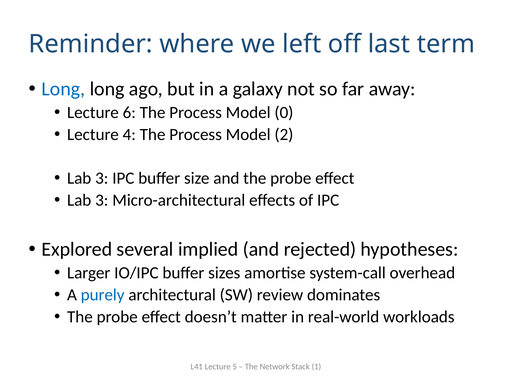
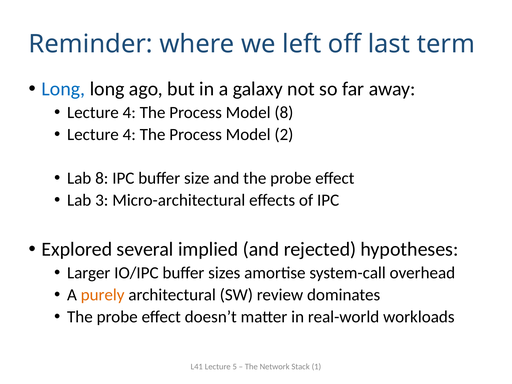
6 at (129, 112): 6 -> 4
Model 0: 0 -> 8
3 at (102, 178): 3 -> 8
purely colour: blue -> orange
